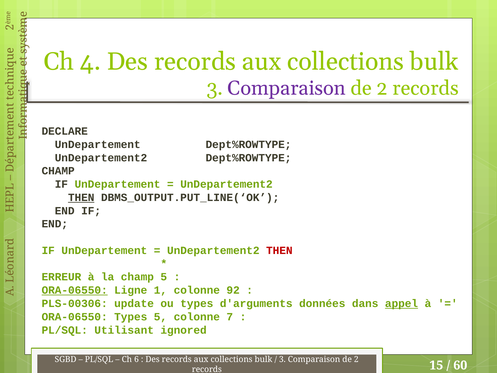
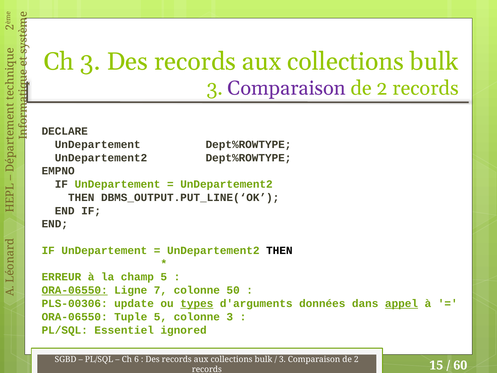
Ch 4: 4 -> 3
CHAMP at (58, 171): CHAMP -> EMPNO
THEN at (81, 197) underline: present -> none
THEN at (279, 250) colour: red -> black
1: 1 -> 7
92: 92 -> 50
types at (197, 303) underline: none -> present
ORA-06550 Types: Types -> Tuple
colonne 7: 7 -> 3
Utilisant: Utilisant -> Essentiel
